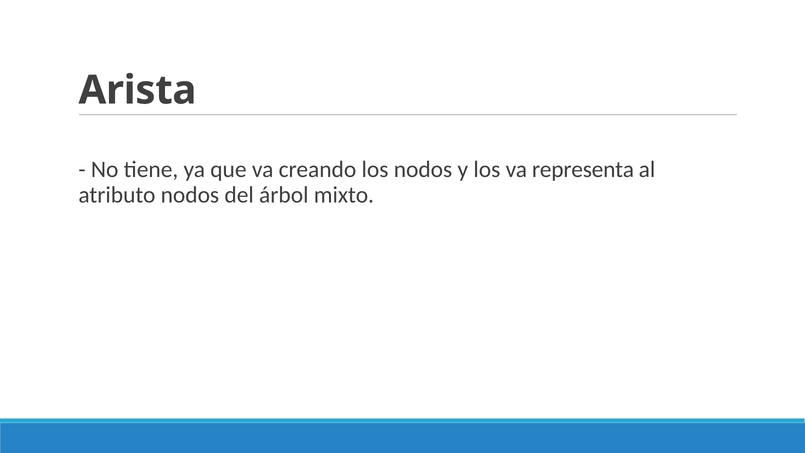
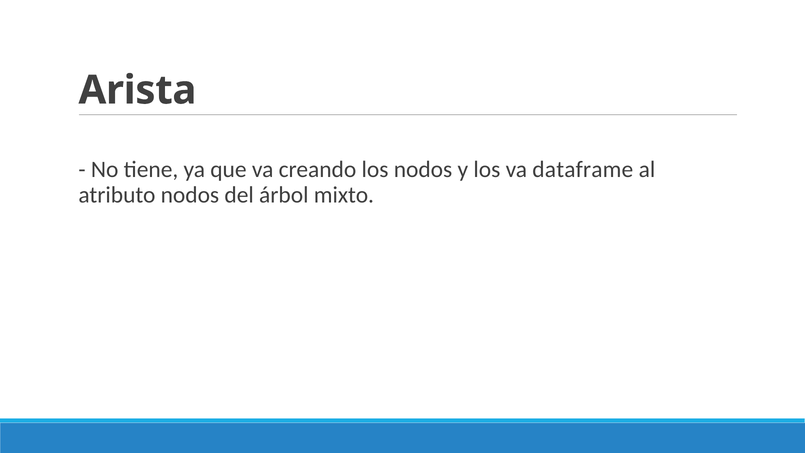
representa: representa -> dataframe
